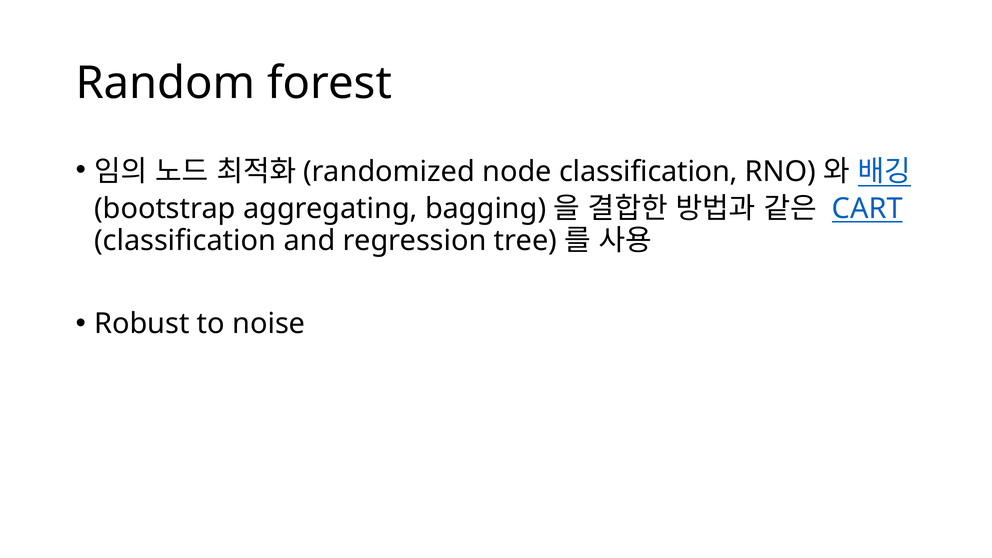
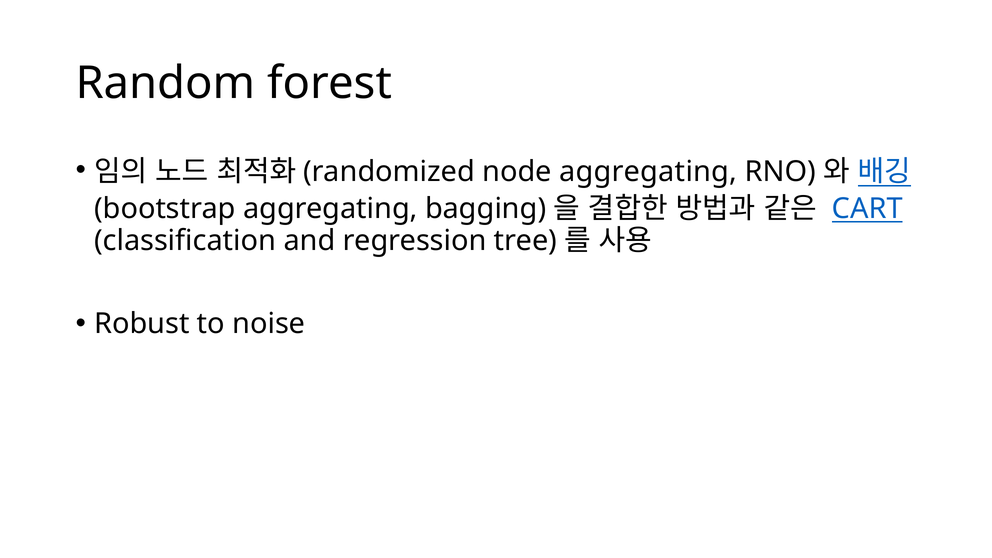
node classification: classification -> aggregating
